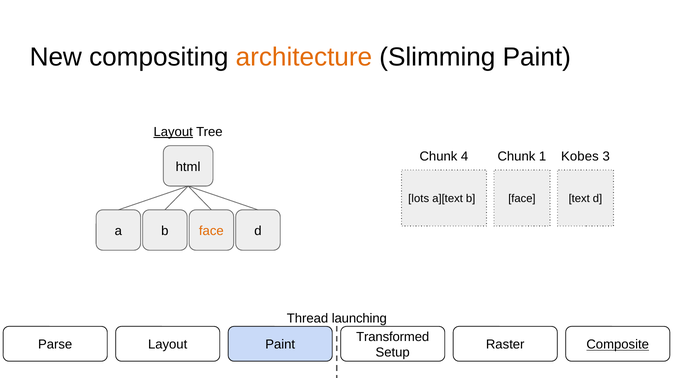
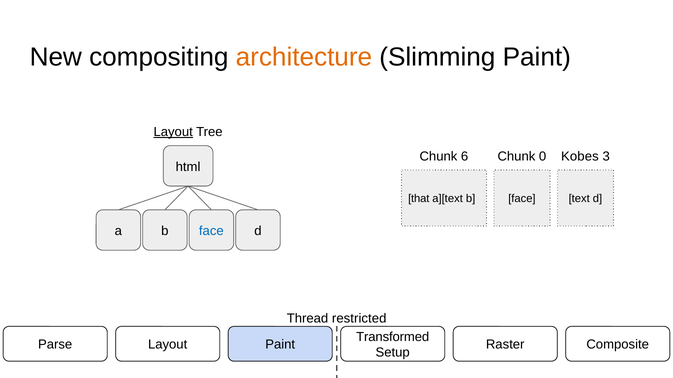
4: 4 -> 6
1: 1 -> 0
lots: lots -> that
face at (211, 231) colour: orange -> blue
launching: launching -> restricted
Composite underline: present -> none
